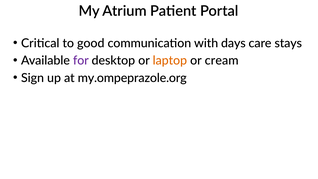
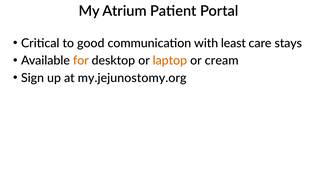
days: days -> least
for colour: purple -> orange
my.ompeprazole.org: my.ompeprazole.org -> my.jejunostomy.org
